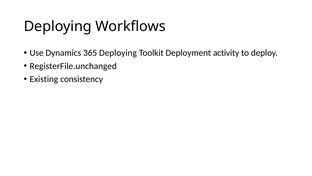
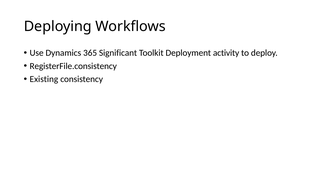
365 Deploying: Deploying -> Significant
RegisterFile.unchanged: RegisterFile.unchanged -> RegisterFile.consistency
